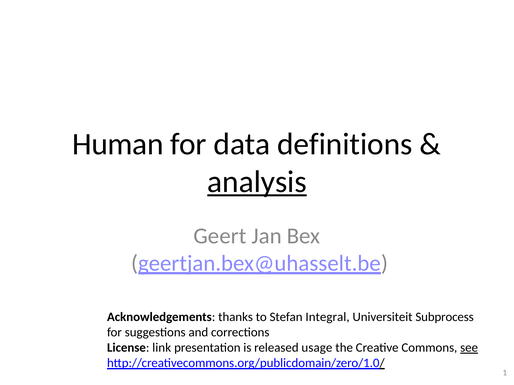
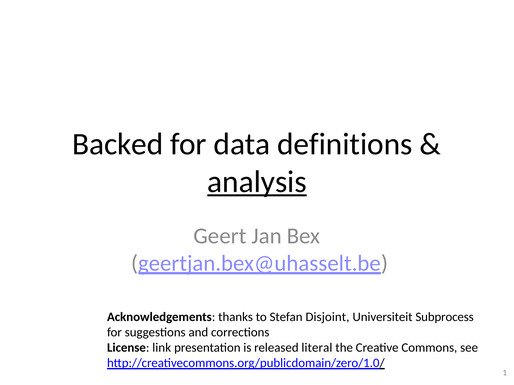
Human: Human -> Backed
Integral: Integral -> Disjoint
usage: usage -> literal
see underline: present -> none
